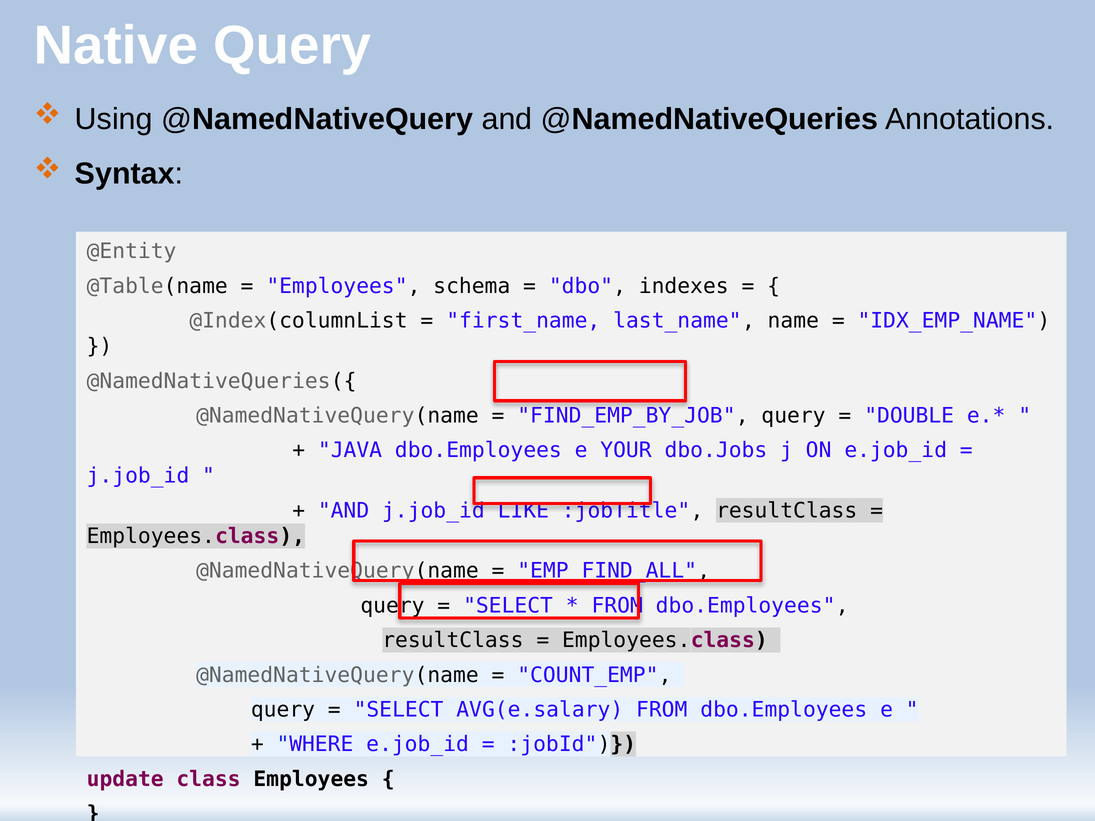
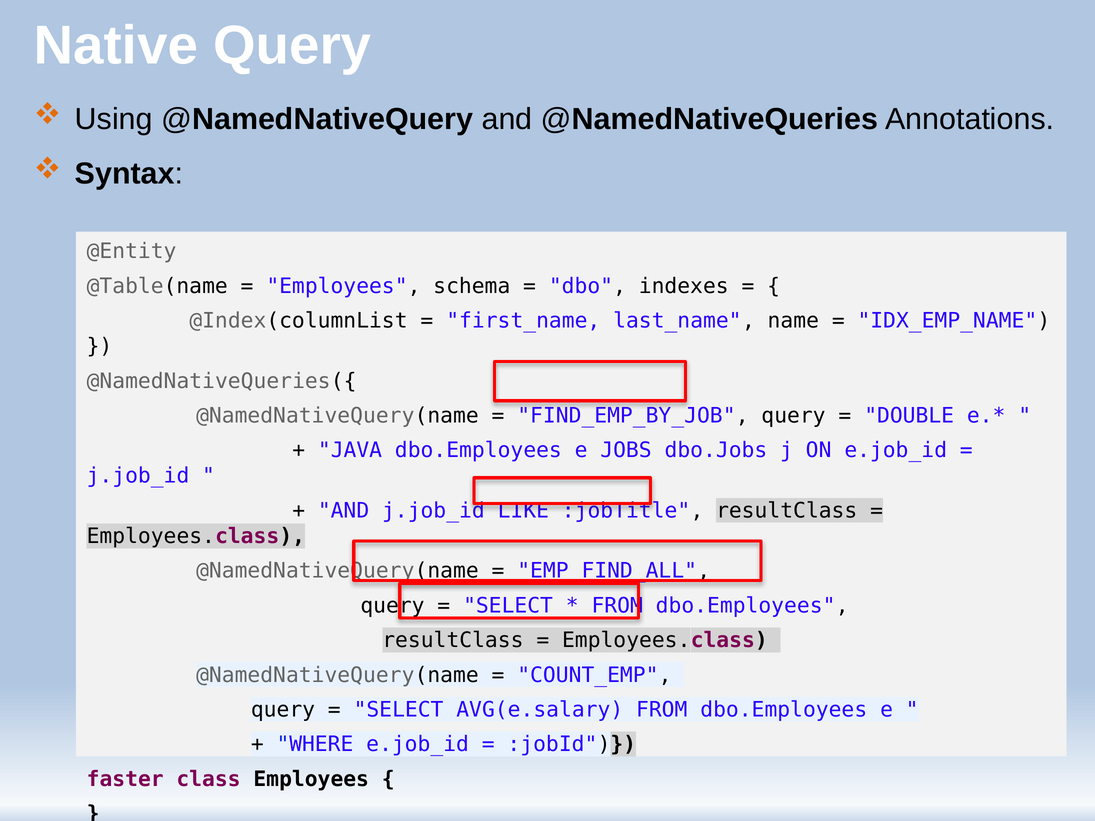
YOUR: YOUR -> JOBS
update: update -> faster
